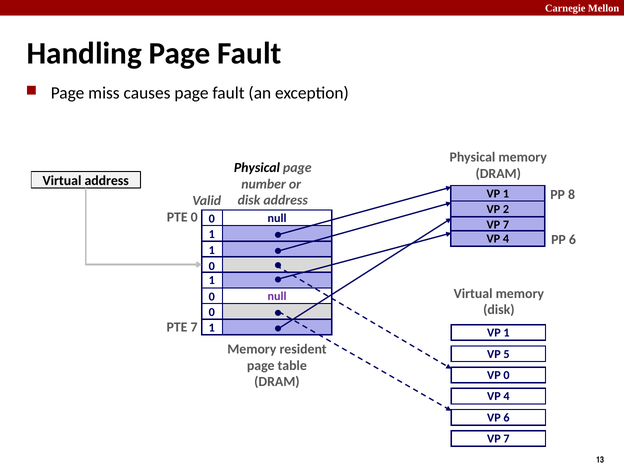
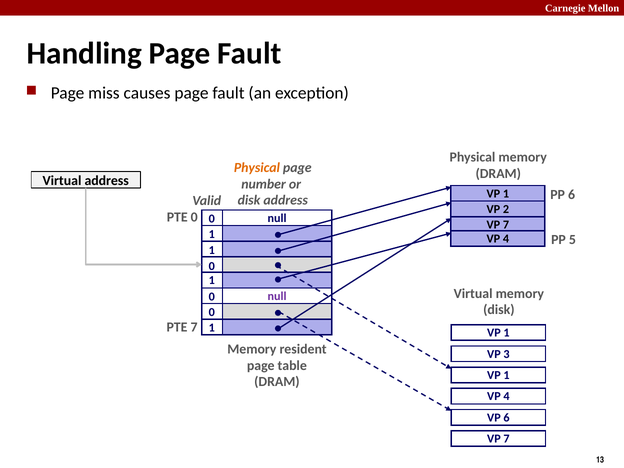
Physical at (257, 168) colour: black -> orange
PP 8: 8 -> 6
PP 6: 6 -> 5
5: 5 -> 3
0 at (506, 375): 0 -> 1
